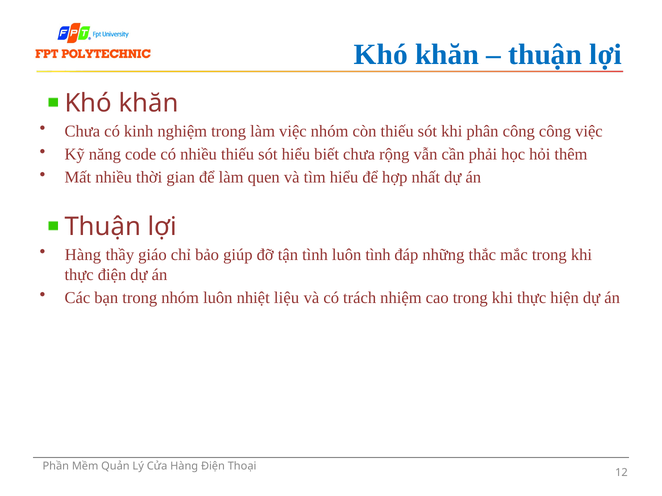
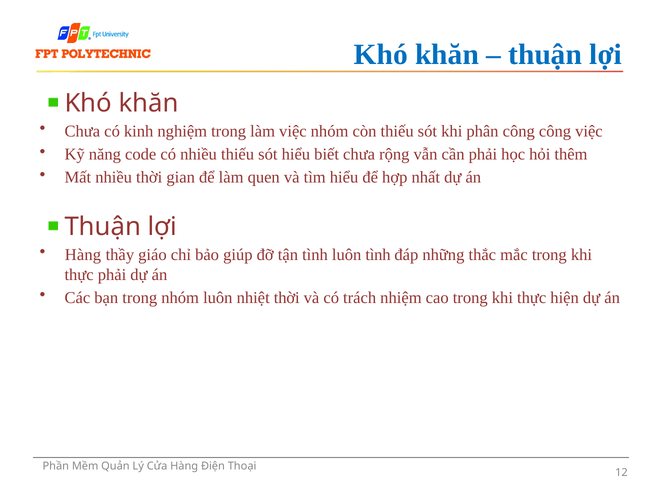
thực điện: điện -> phải
nhiệt liệu: liệu -> thời
